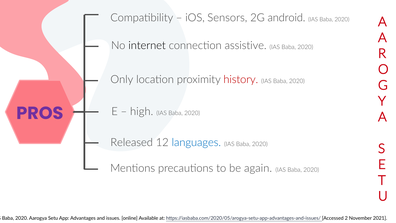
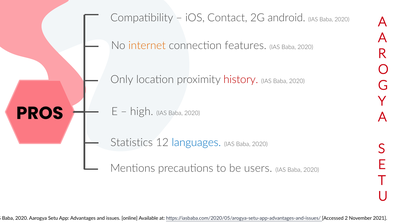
Sensors: Sensors -> Contact
internet colour: black -> orange
assistive: assistive -> features
PROS colour: purple -> black
Released: Released -> Statistics
again: again -> users
